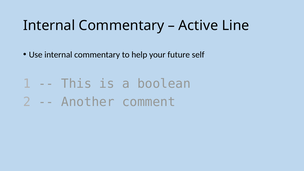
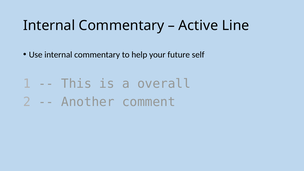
boolean: boolean -> overall
